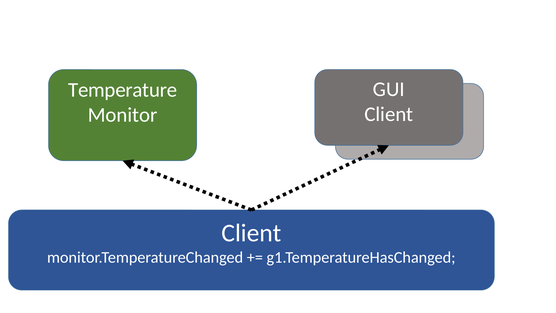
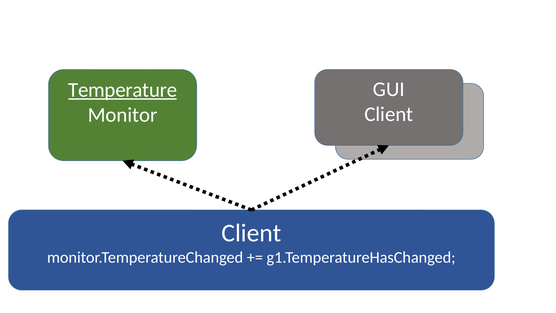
Temperature underline: none -> present
